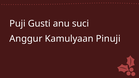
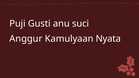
Pinuji: Pinuji -> Nyata
